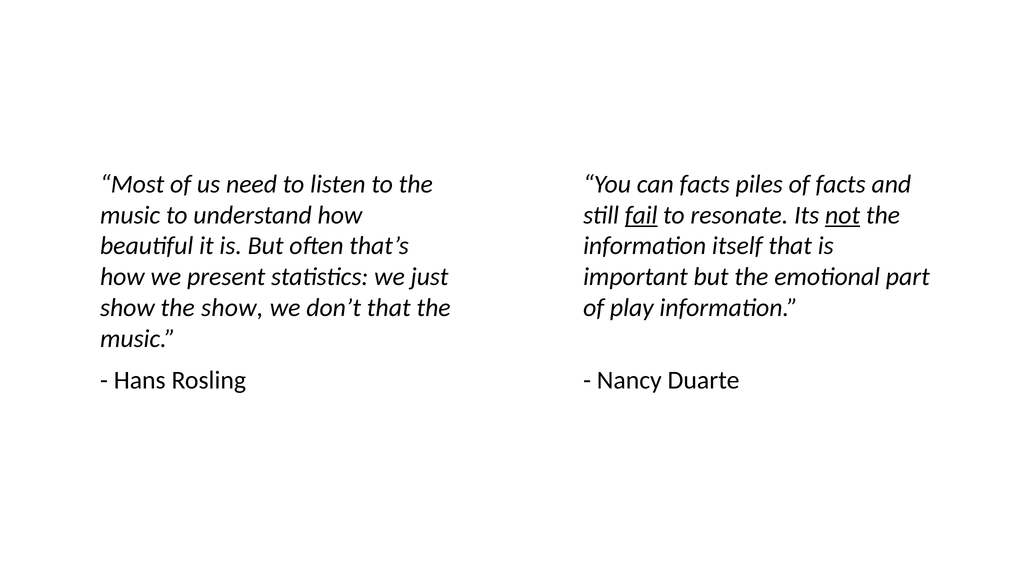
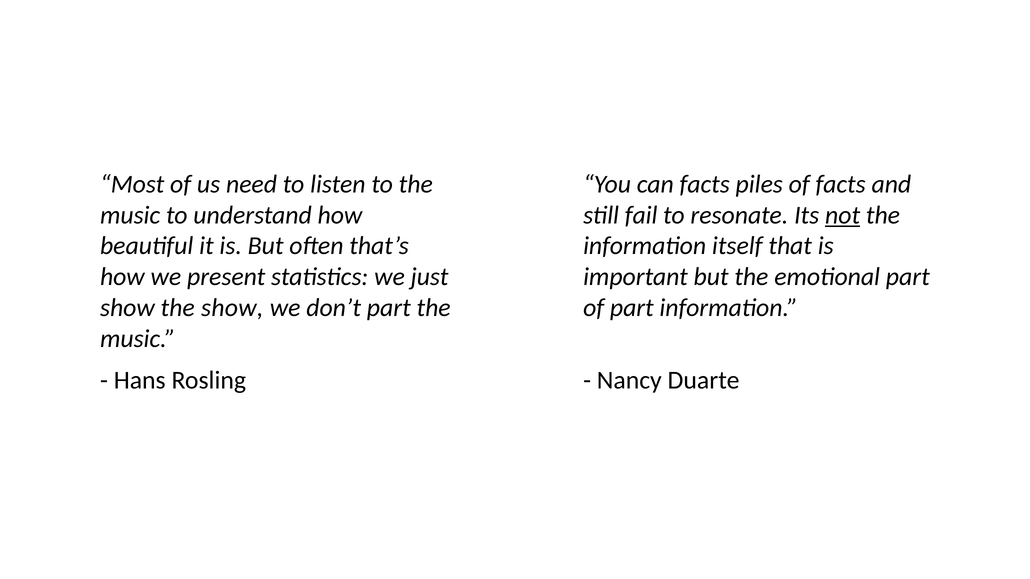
fail underline: present -> none
don’t that: that -> part
of play: play -> part
